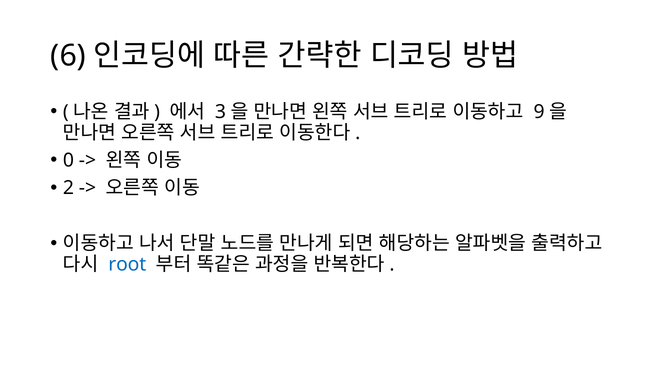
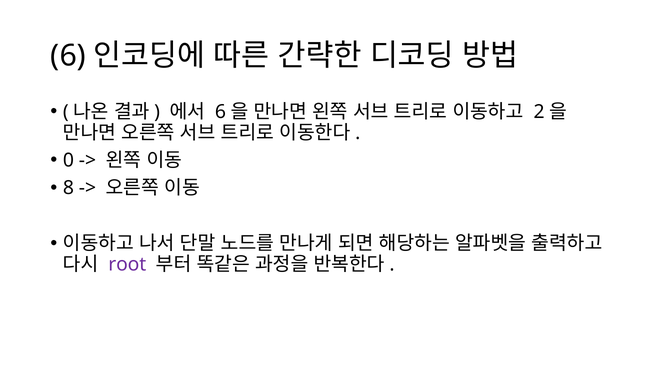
3 at (220, 112): 3 -> 6
9: 9 -> 2
2: 2 -> 8
root colour: blue -> purple
